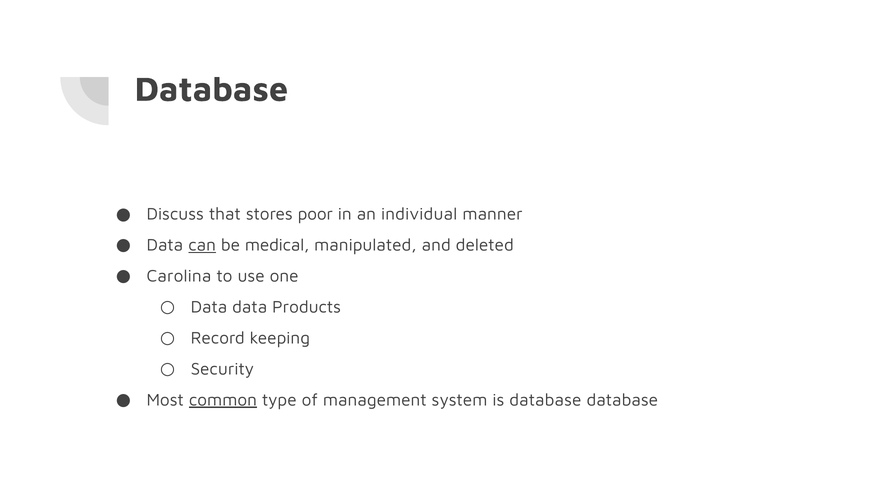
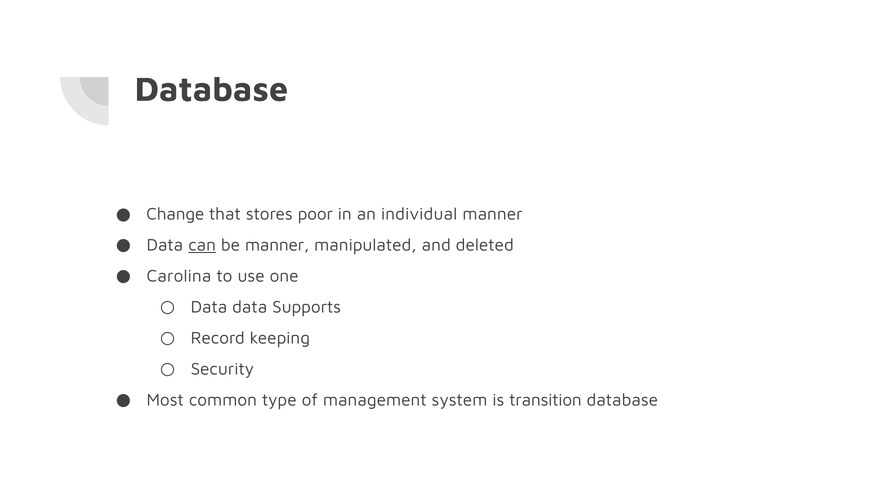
Discuss: Discuss -> Change
be medical: medical -> manner
Products: Products -> Supports
common underline: present -> none
is database: database -> transition
